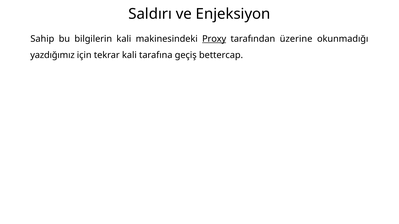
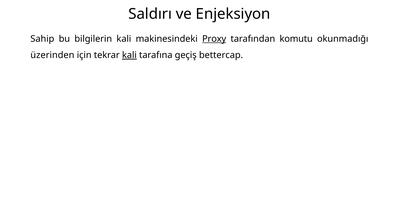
üzerine: üzerine -> komutu
yazdığımız: yazdığımız -> üzerinden
kali at (129, 55) underline: none -> present
